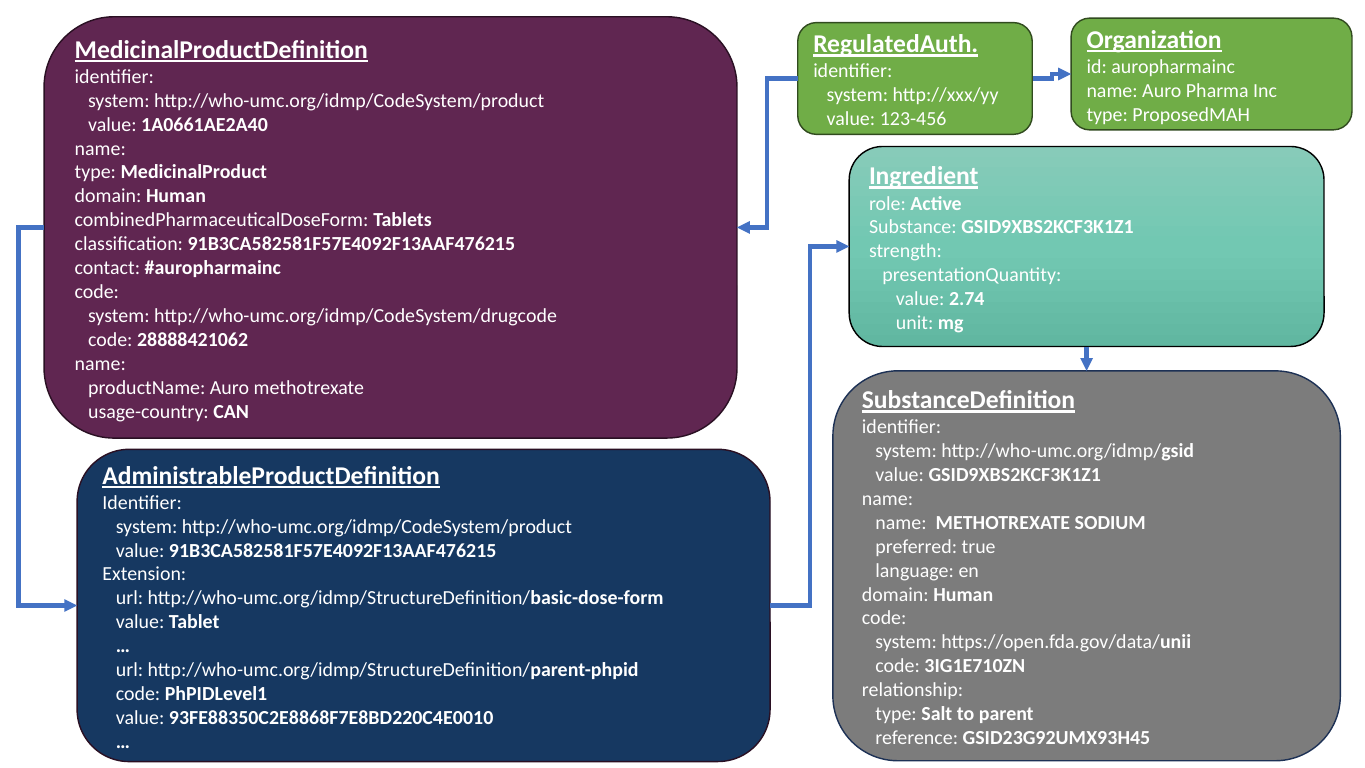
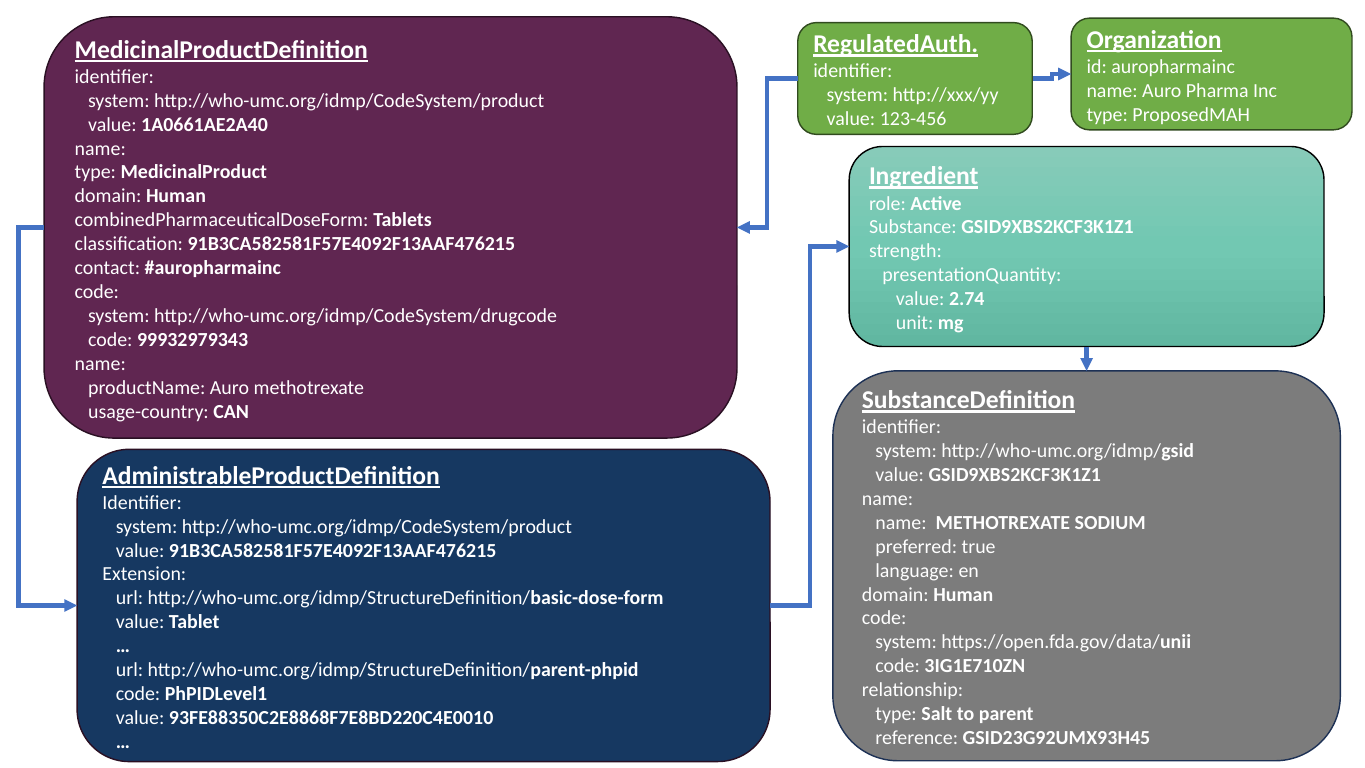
28888421062: 28888421062 -> 99932979343
